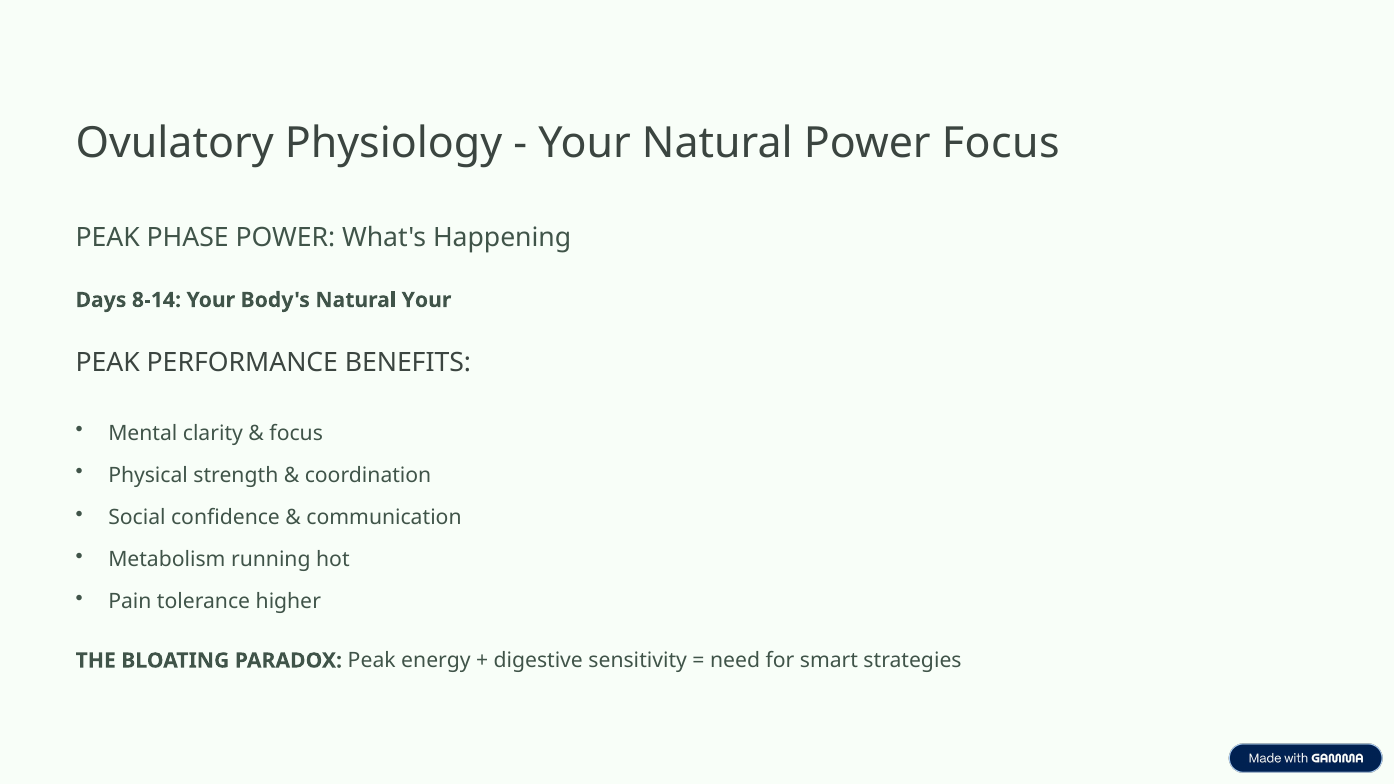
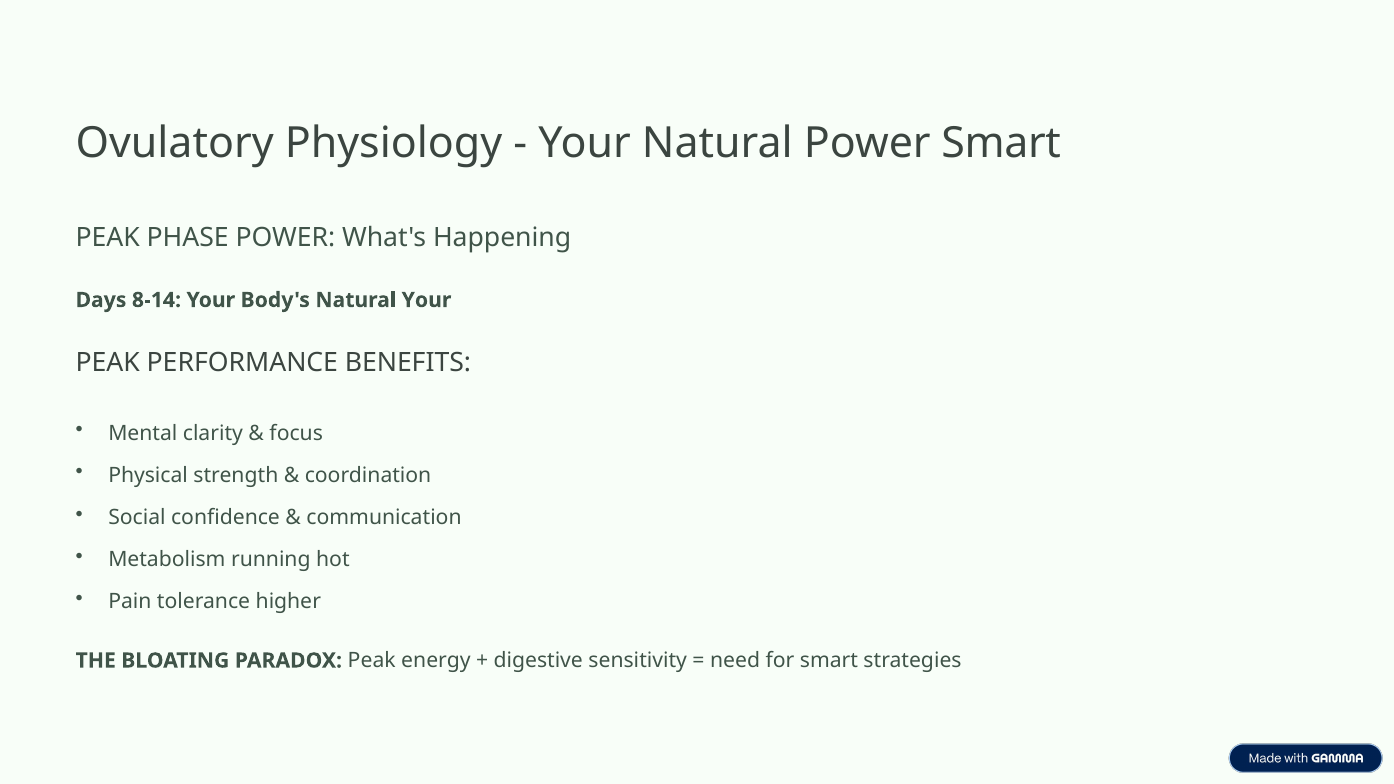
Power Focus: Focus -> Smart
